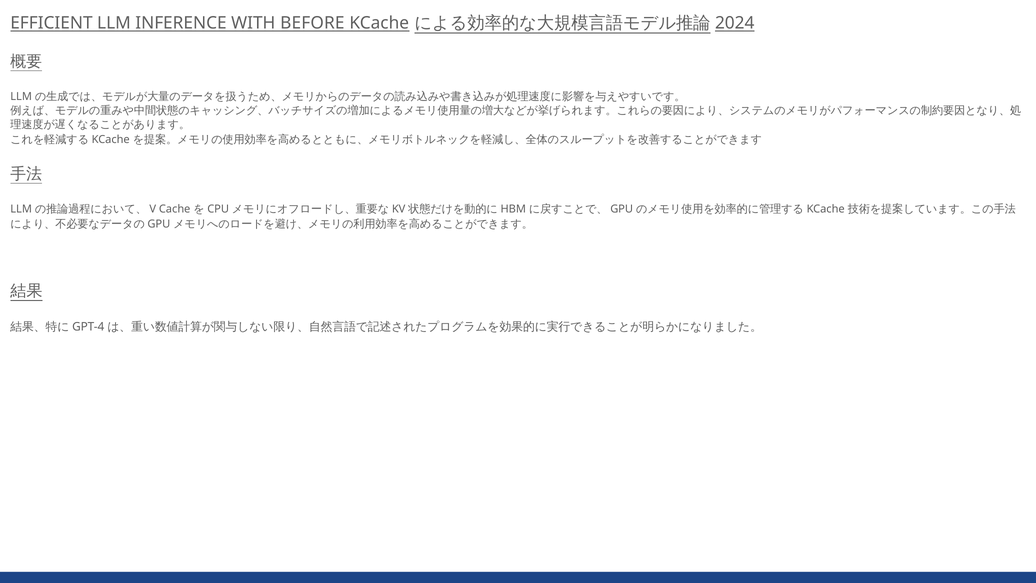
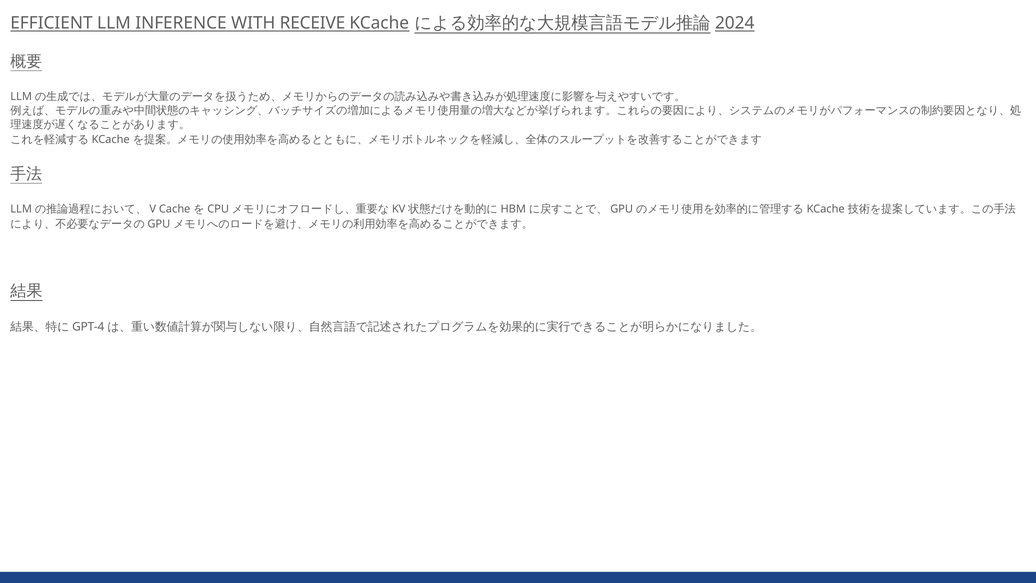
BEFORE: BEFORE -> RECEIVE
